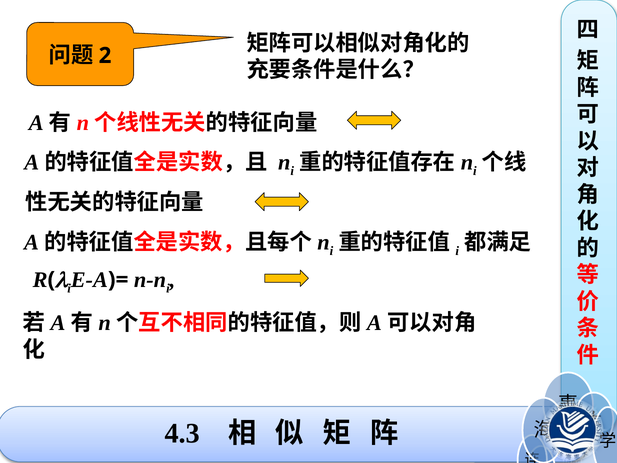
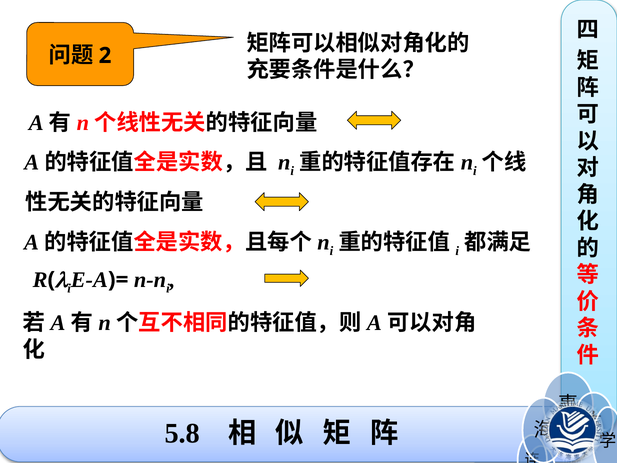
4.3: 4.3 -> 5.8
